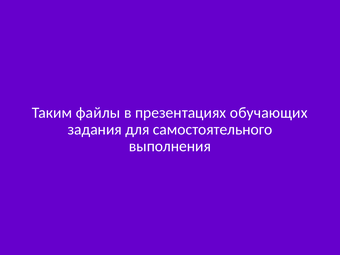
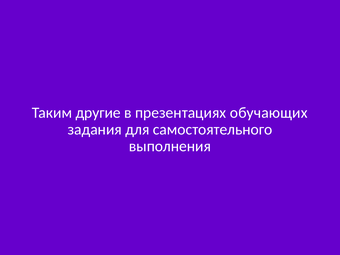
файлы: файлы -> другие
